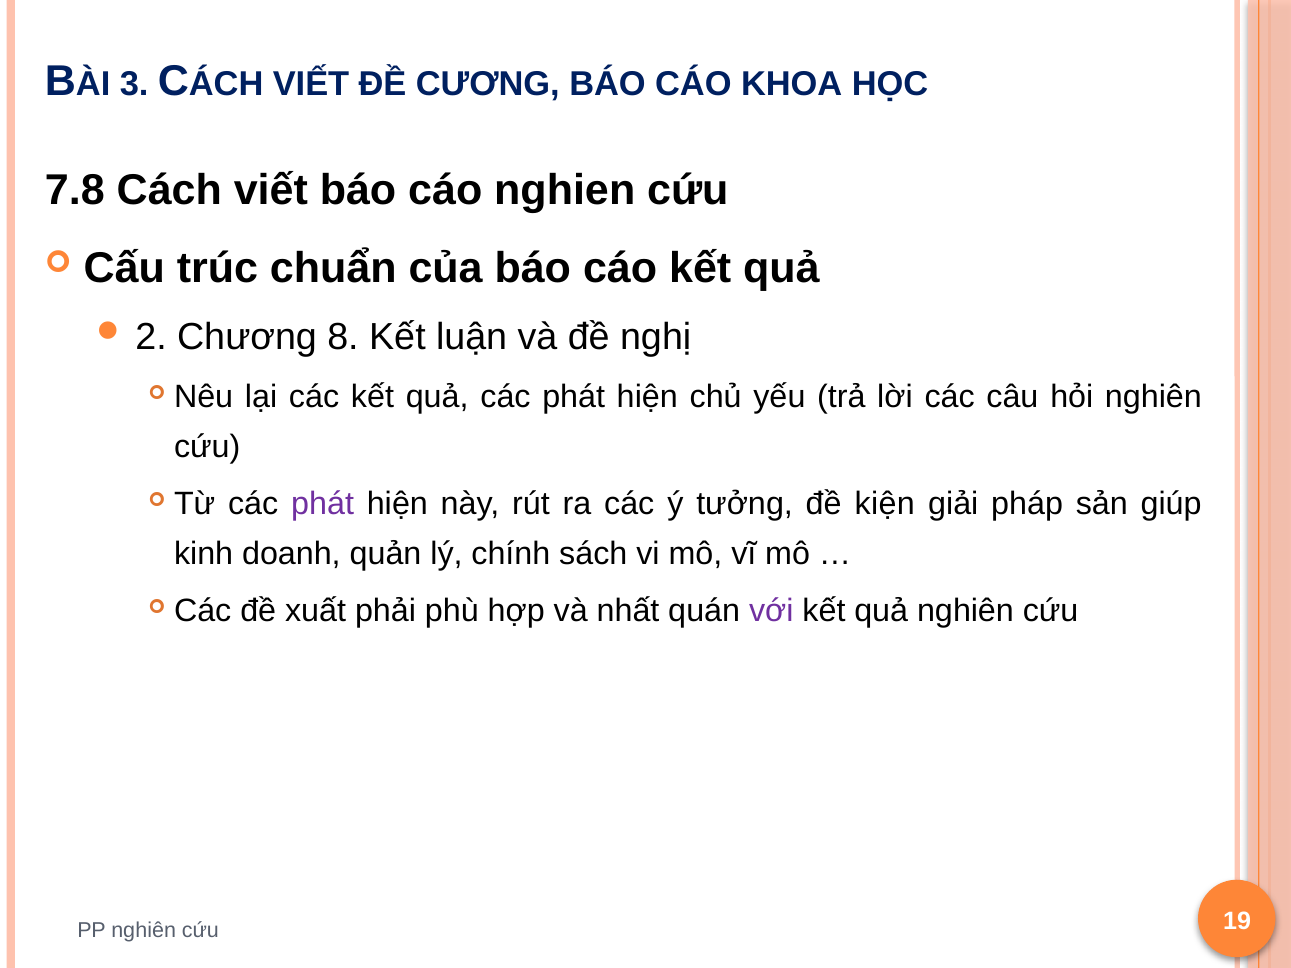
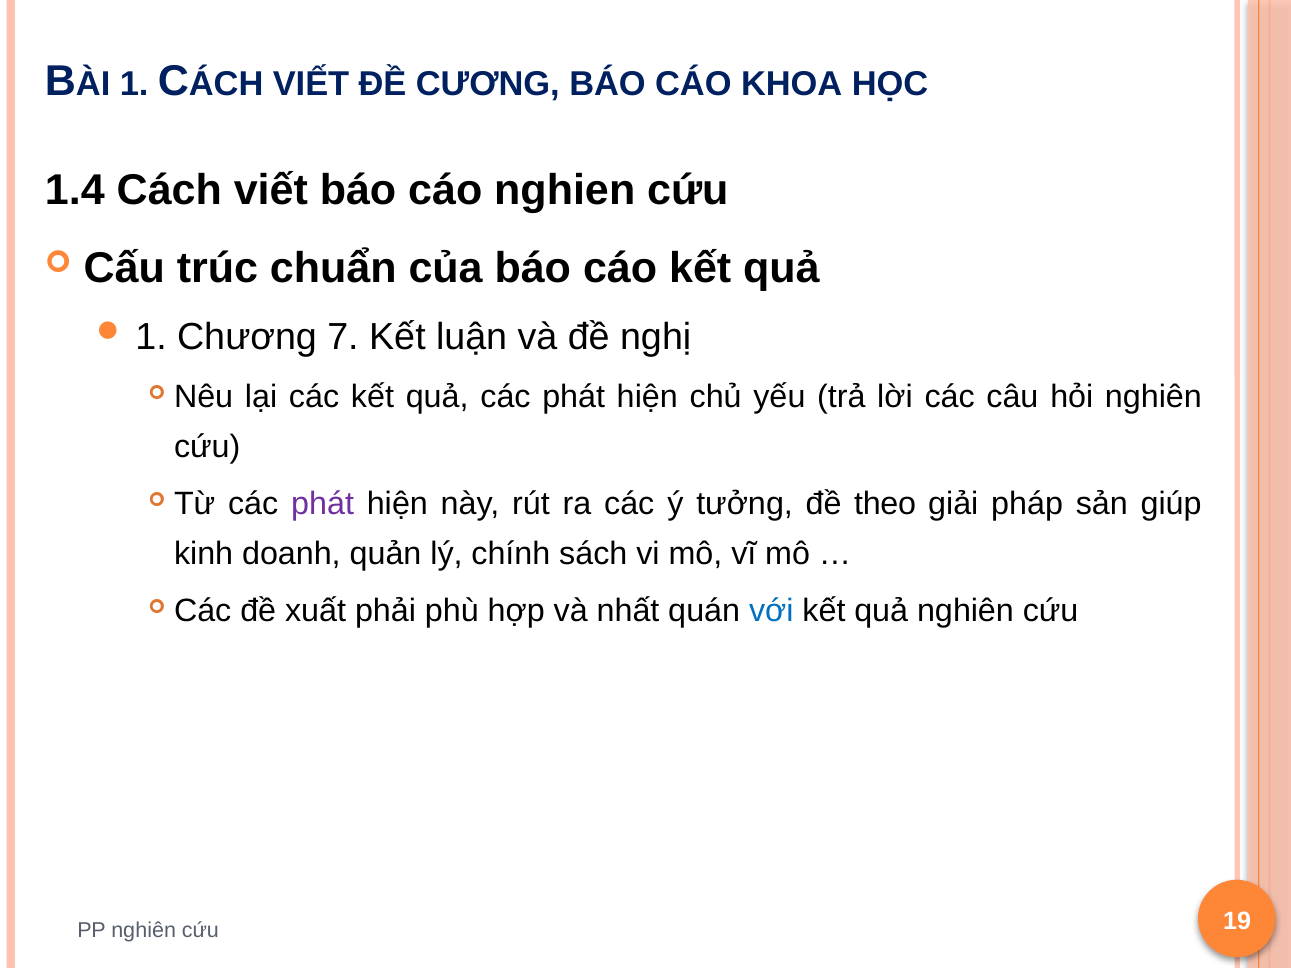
3 at (134, 84): 3 -> 1
7.8: 7.8 -> 1.4
2 at (151, 337): 2 -> 1
8: 8 -> 7
kiện: kiện -> theo
với colour: purple -> blue
